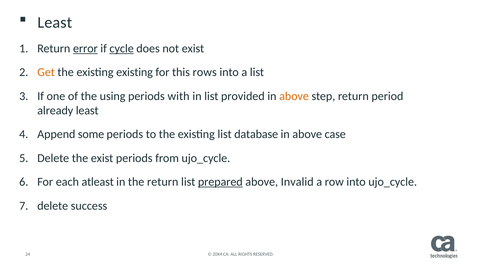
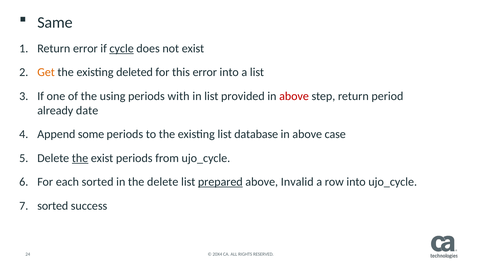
Least at (55, 23): Least -> Same
error at (85, 48) underline: present -> none
existing existing: existing -> deleted
this rows: rows -> error
above at (294, 96) colour: orange -> red
already least: least -> date
the at (80, 158) underline: none -> present
each atleast: atleast -> sorted
the return: return -> delete
delete at (53, 206): delete -> sorted
